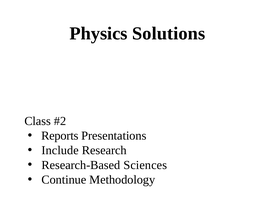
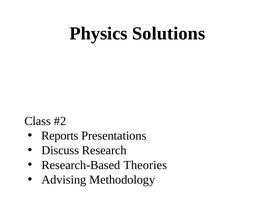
Include: Include -> Discuss
Sciences: Sciences -> Theories
Continue: Continue -> Advising
